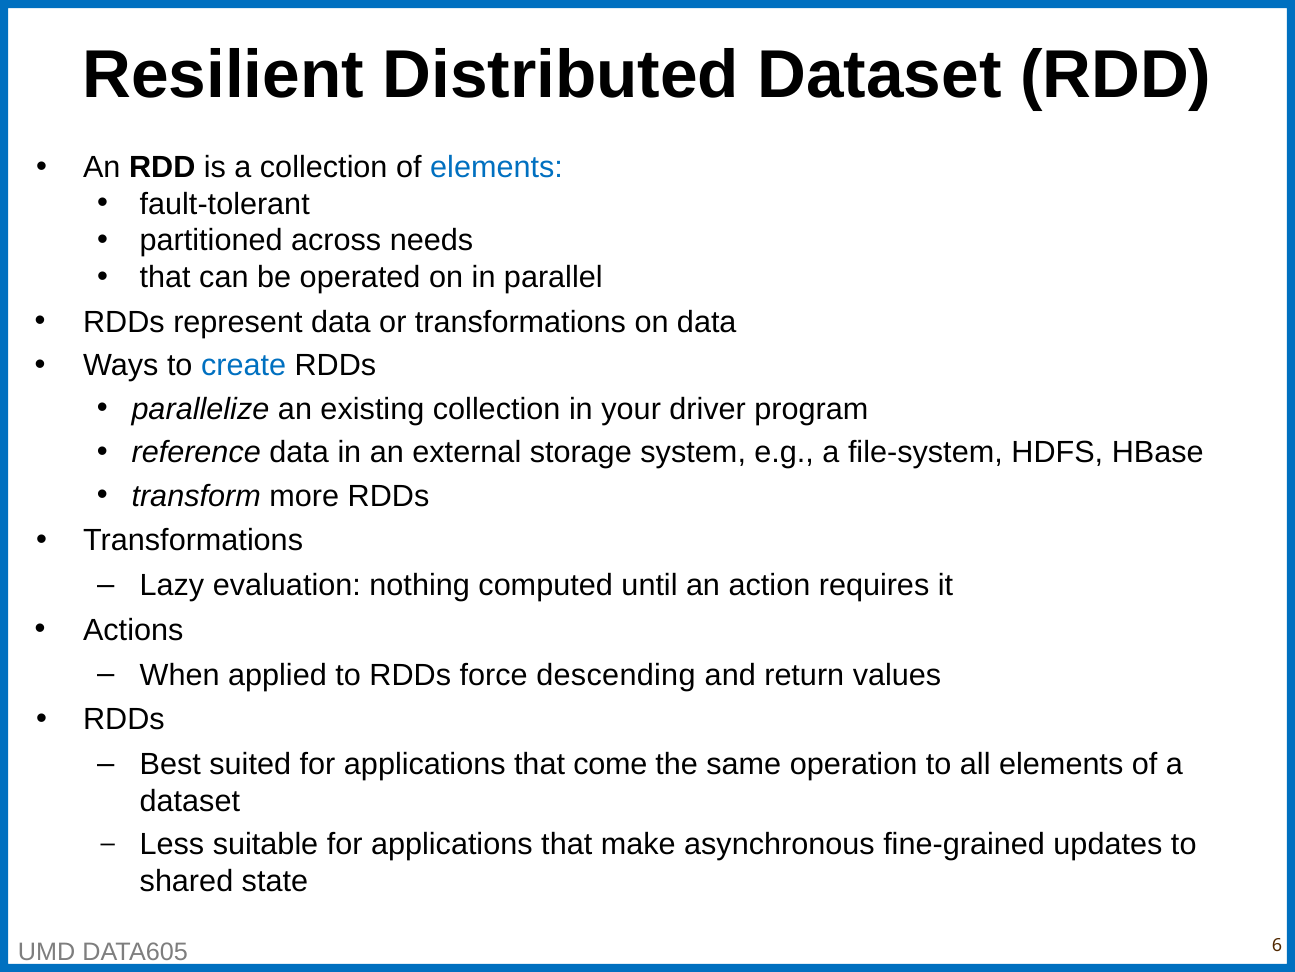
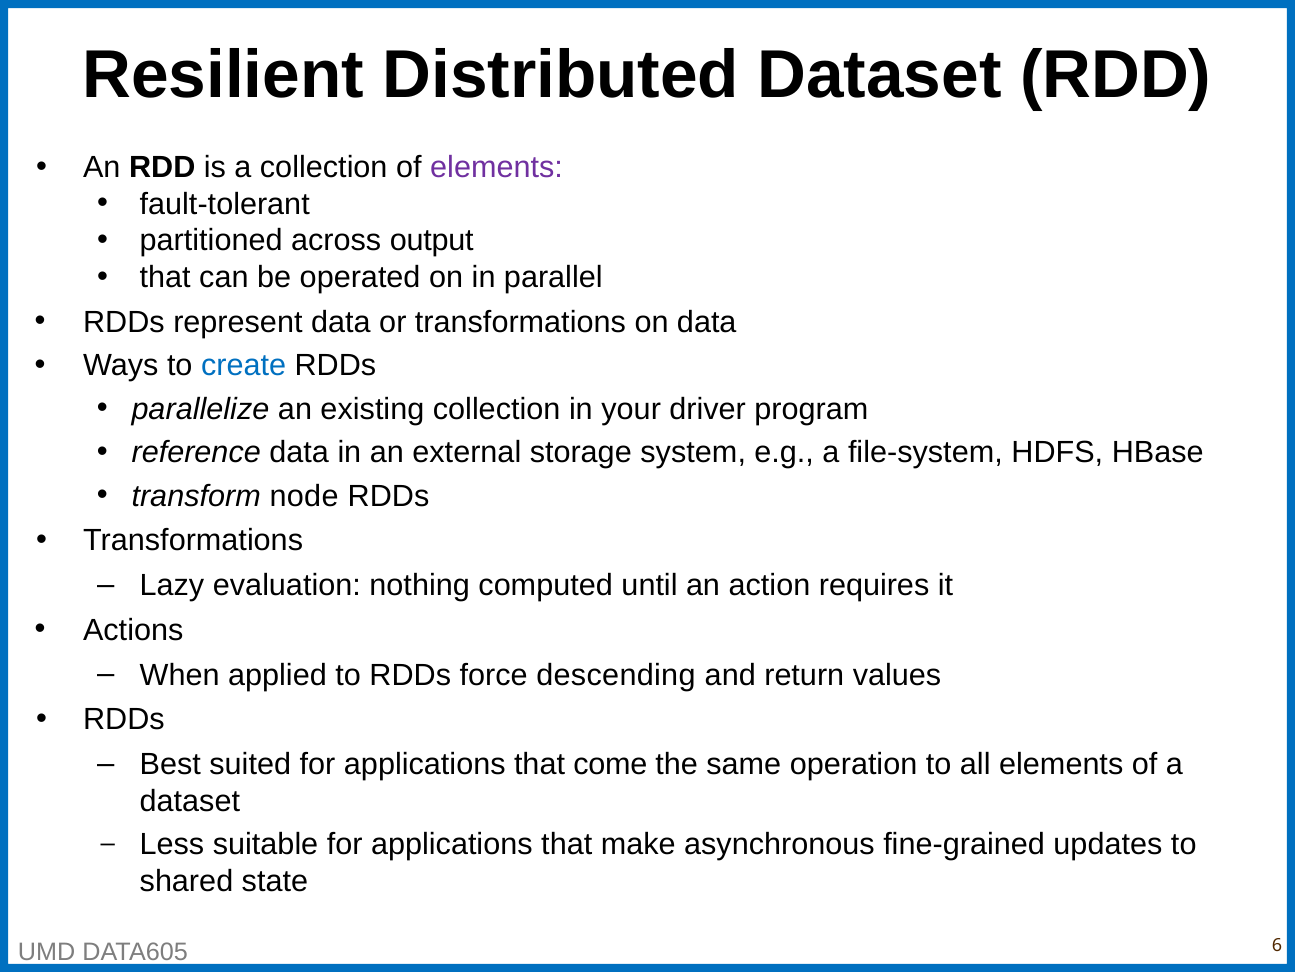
elements at (497, 167) colour: blue -> purple
needs: needs -> output
more: more -> node
